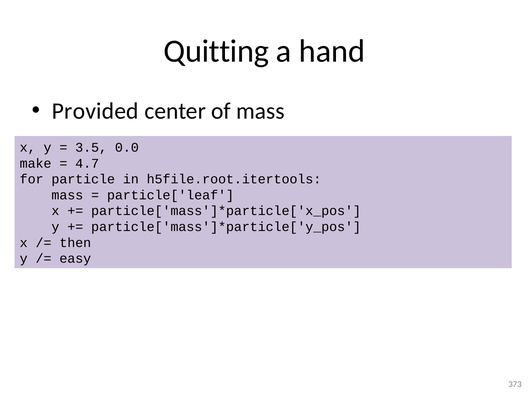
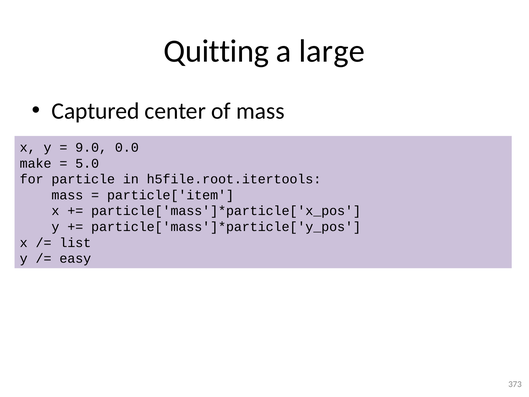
hand: hand -> large
Provided: Provided -> Captured
3.5: 3.5 -> 9.0
4.7: 4.7 -> 5.0
particle['leaf: particle['leaf -> particle['item
then: then -> list
